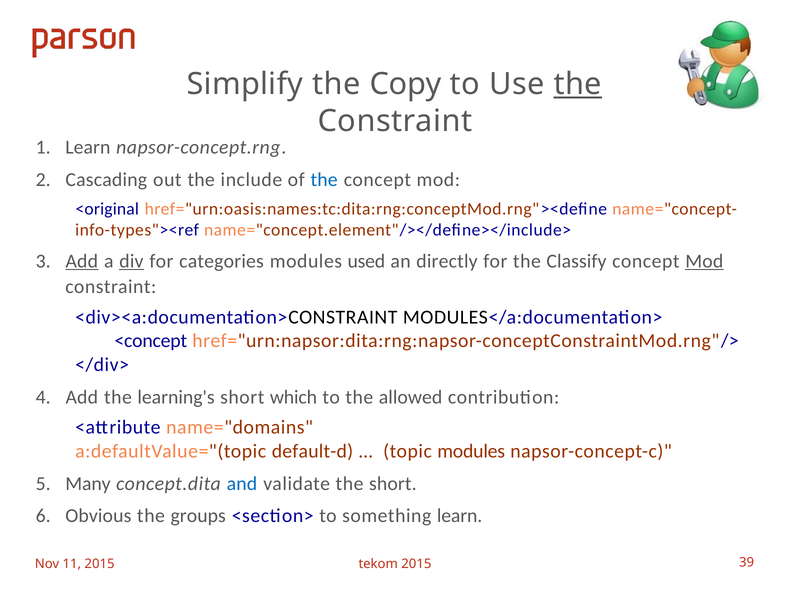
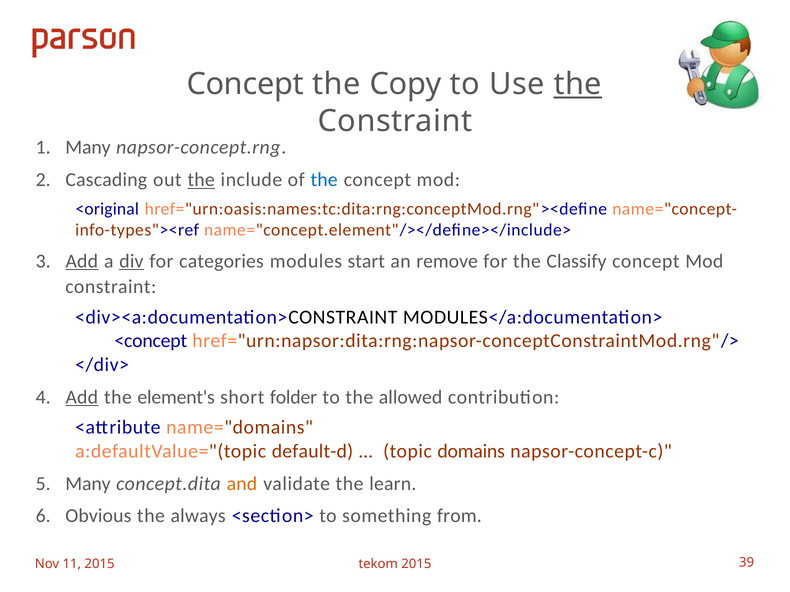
Simplify at (245, 84): Simplify -> Concept
Learn at (88, 148): Learn -> Many
the at (201, 180) underline: none -> present
used: used -> start
directly: directly -> remove
Mod at (704, 261) underline: present -> none
Add at (82, 397) underline: none -> present
learning's: learning's -> element's
which: which -> folder
topic modules: modules -> domains
and colour: blue -> orange
the short: short -> learn
groups: groups -> always
something learn: learn -> from
